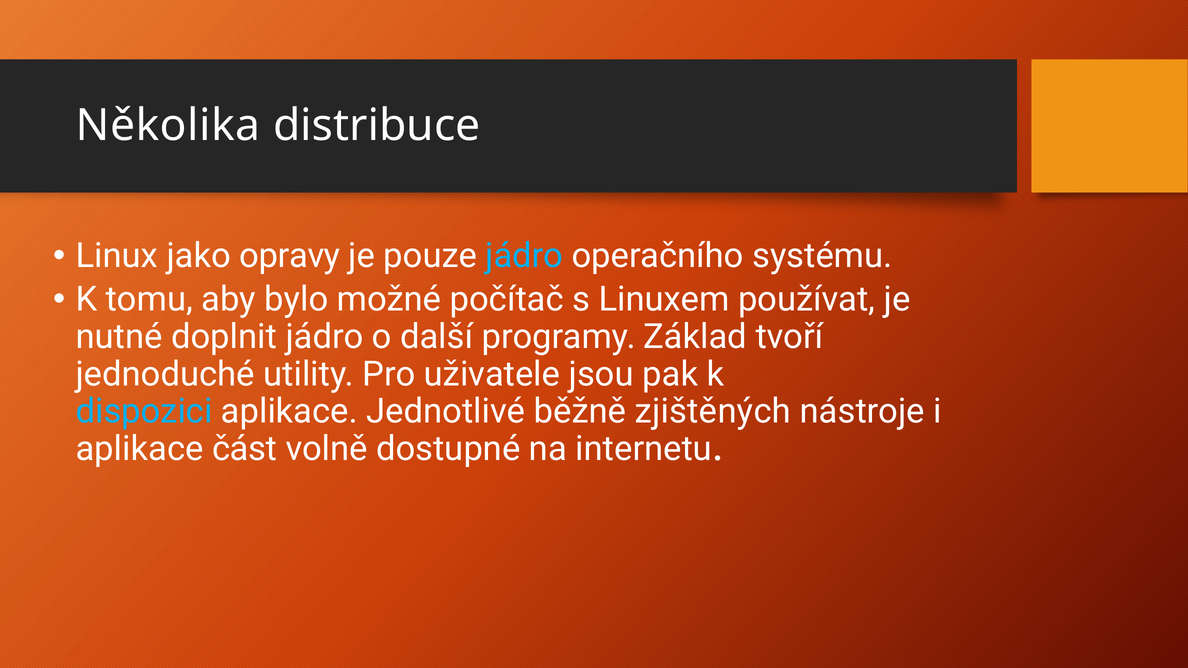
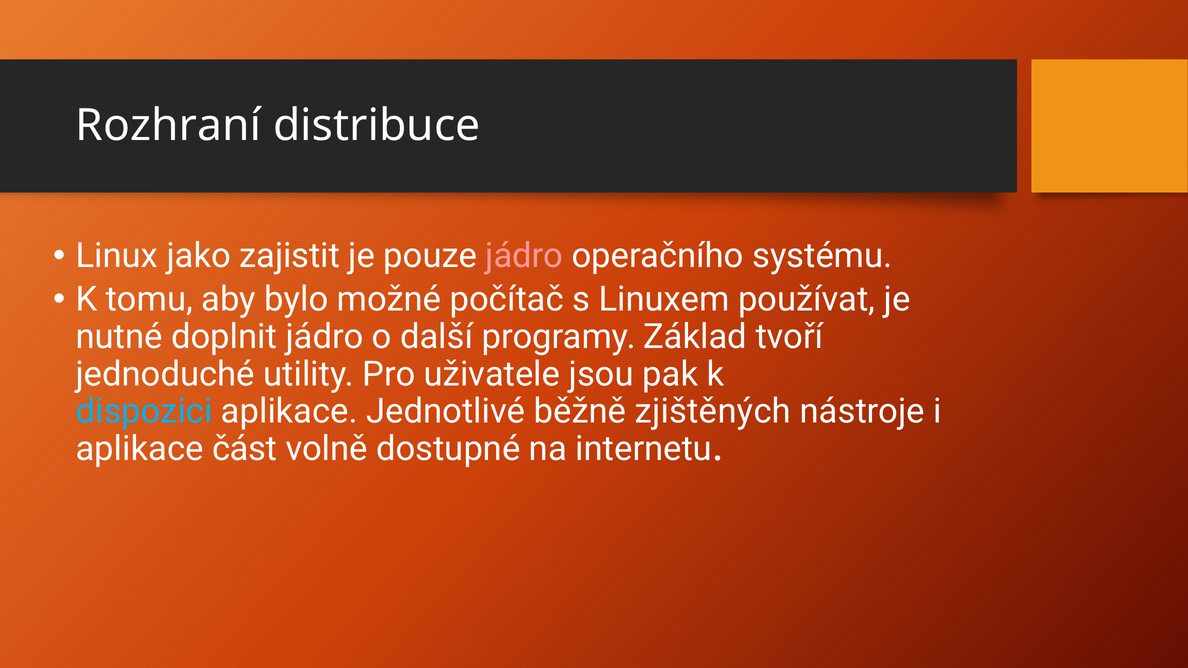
Několika: Několika -> Rozhraní
opravy: opravy -> zajistit
jádro at (524, 256) colour: light blue -> pink
